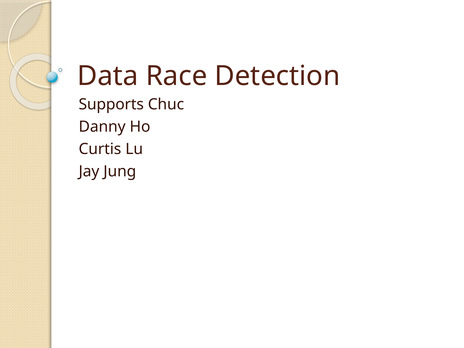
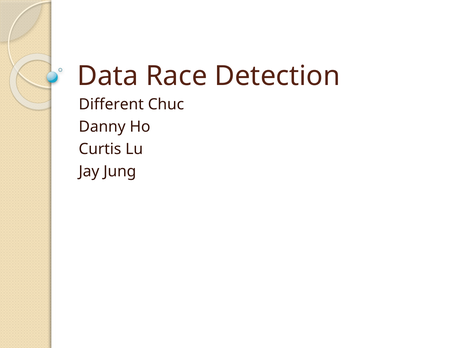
Supports: Supports -> Different
